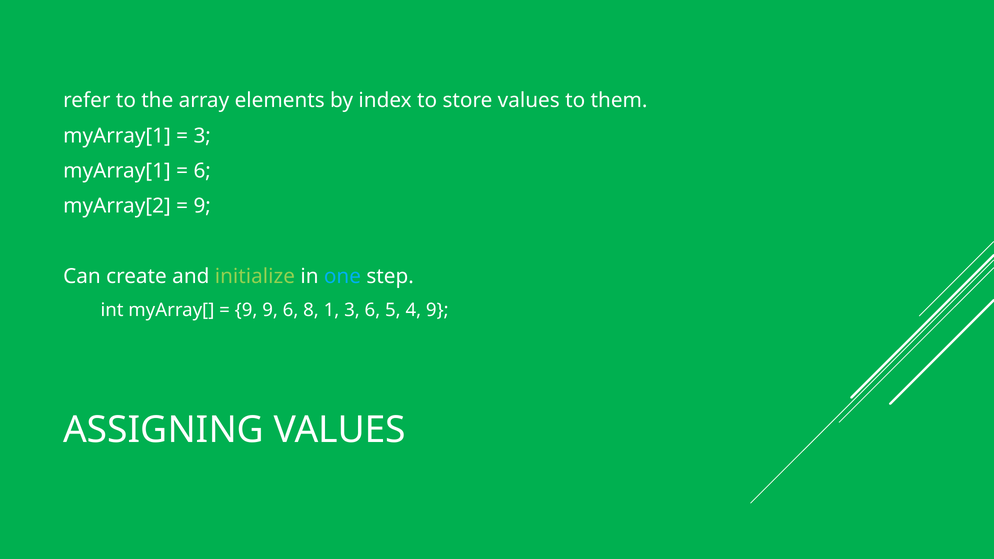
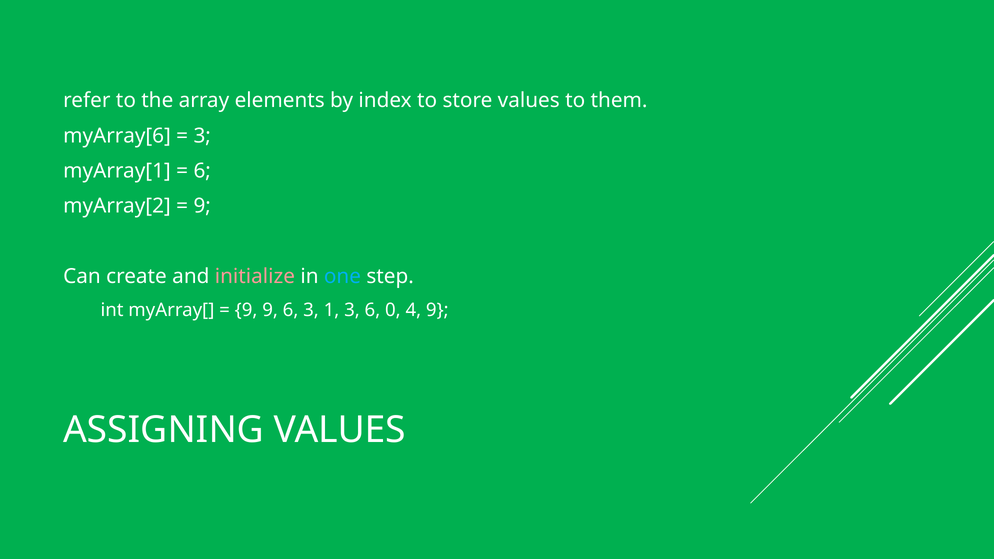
myArray[1 at (117, 136): myArray[1 -> myArray[6
initialize colour: light green -> pink
6 8: 8 -> 3
5: 5 -> 0
